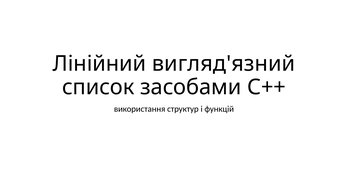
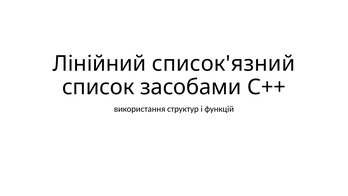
вигляд'язний: вигляд'язний -> список'язний
